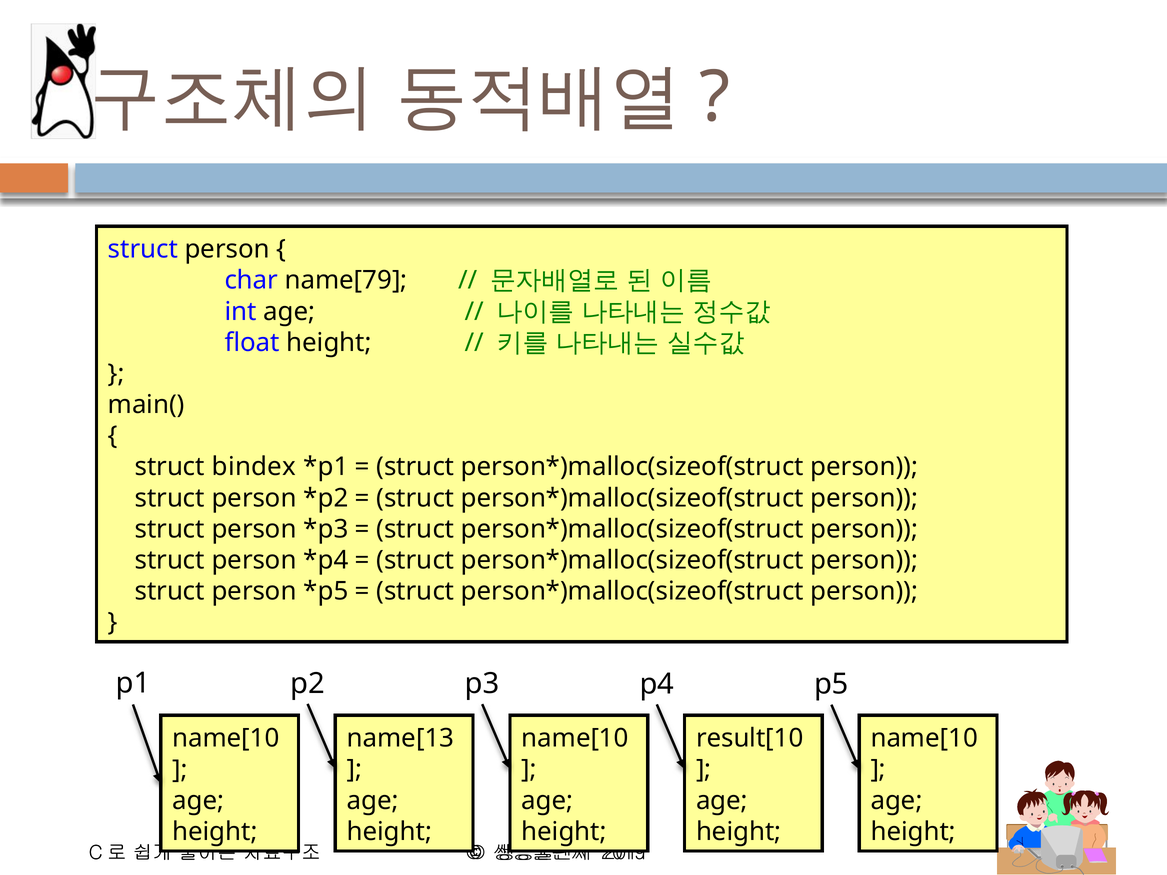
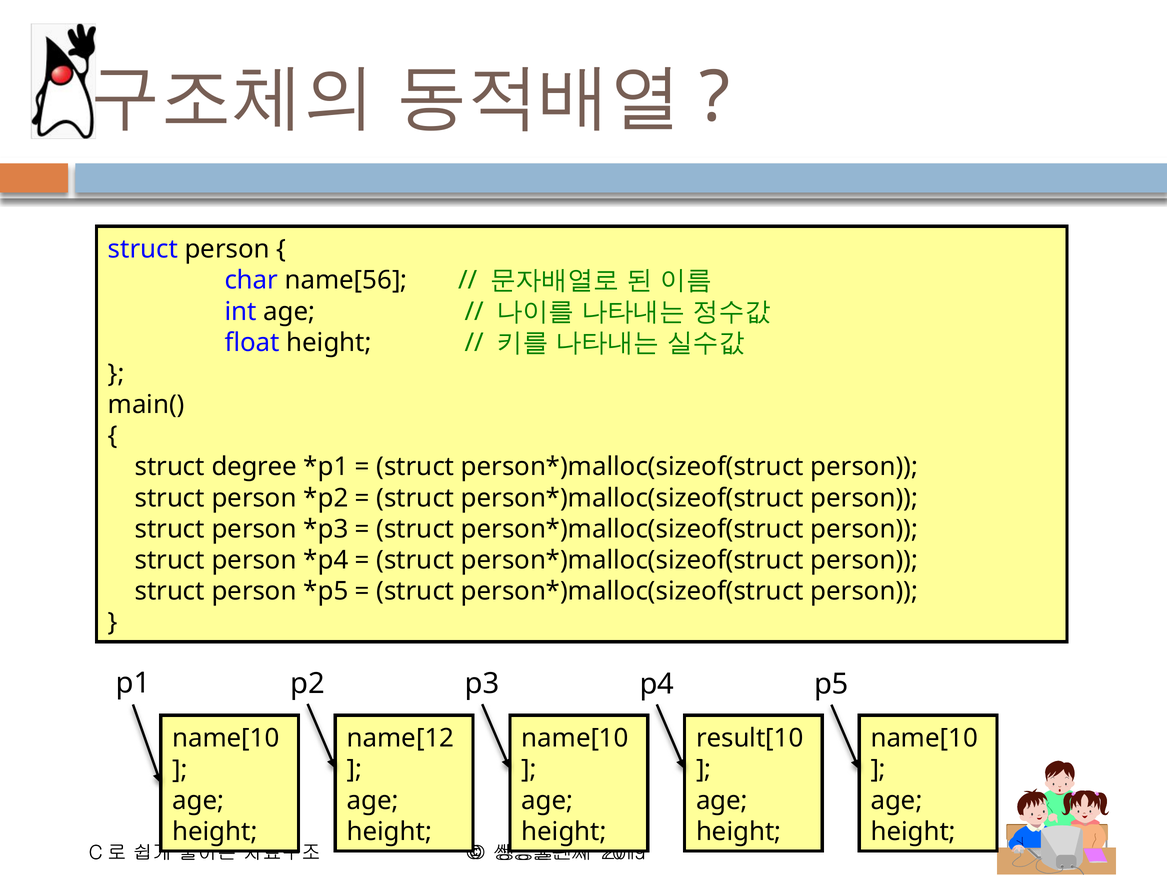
name[79: name[79 -> name[56
bindex: bindex -> degree
name[13: name[13 -> name[12
